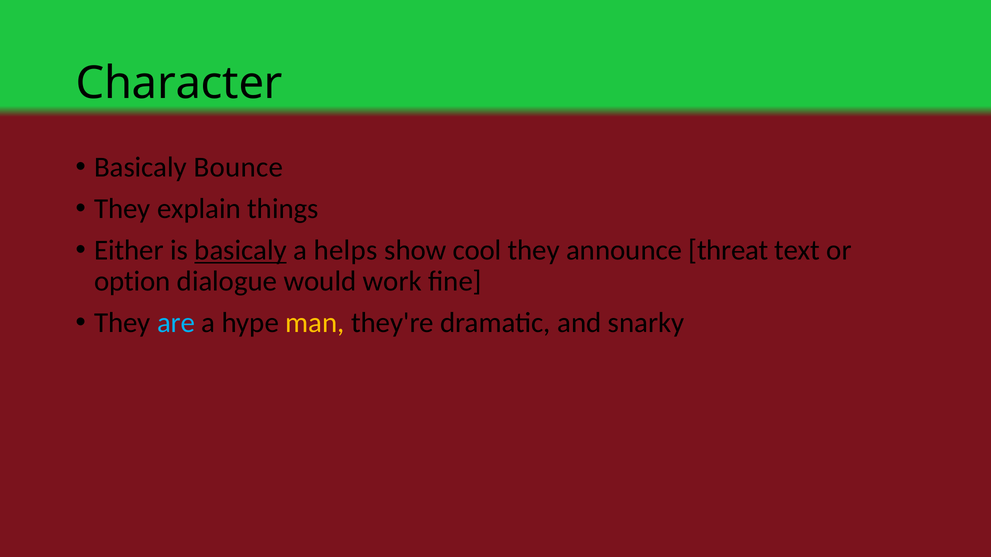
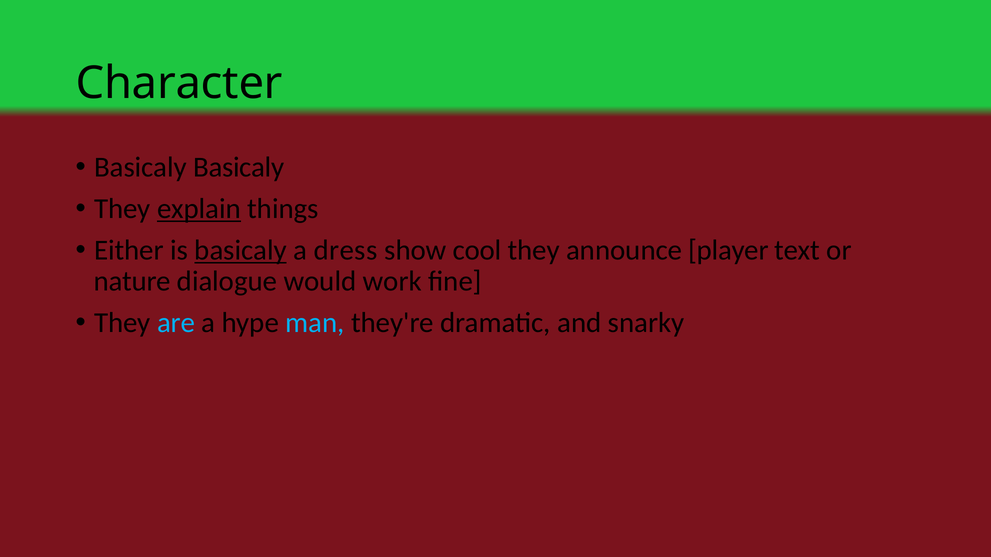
Basicaly Bounce: Bounce -> Basicaly
explain underline: none -> present
helps: helps -> dress
threat: threat -> player
option: option -> nature
man colour: yellow -> light blue
